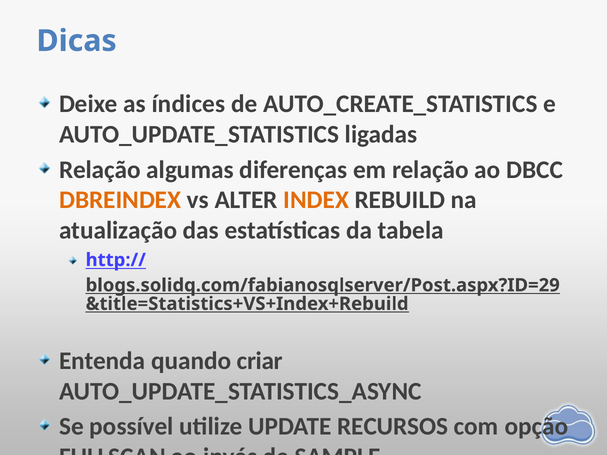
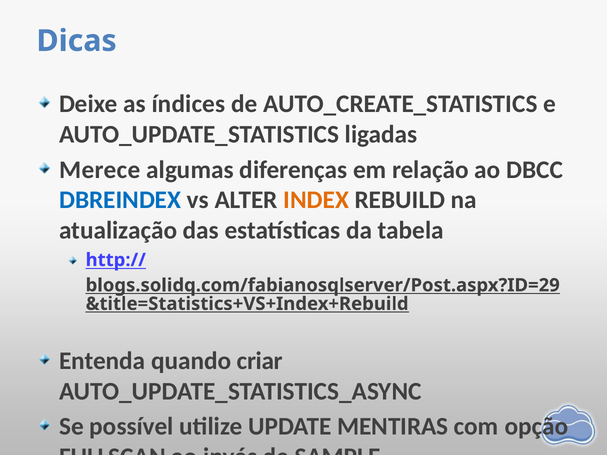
Relação at (100, 170): Relação -> Merece
DBREINDEX colour: orange -> blue
RECURSOS: RECURSOS -> MENTIRAS
